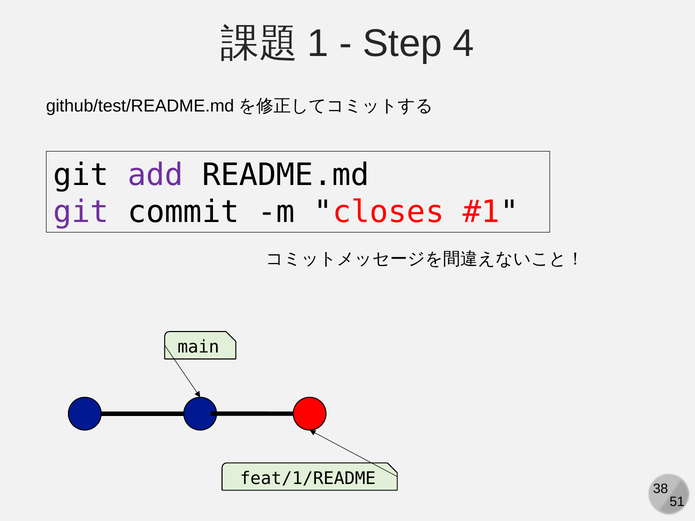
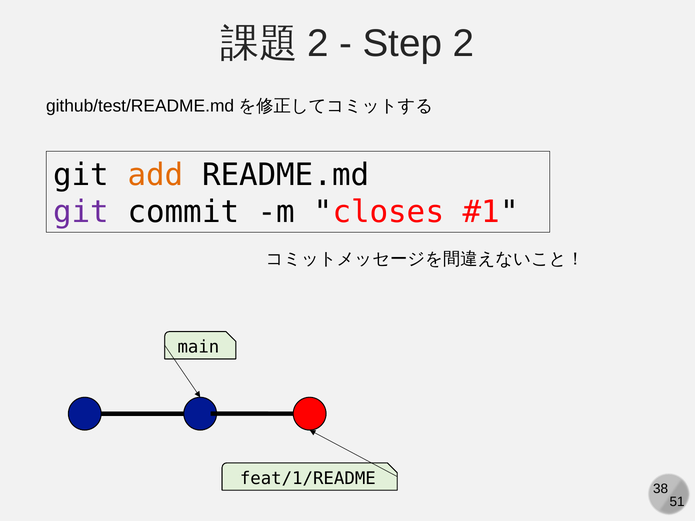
1 at (318, 44): 1 -> 2
Step 4: 4 -> 2
add colour: purple -> orange
